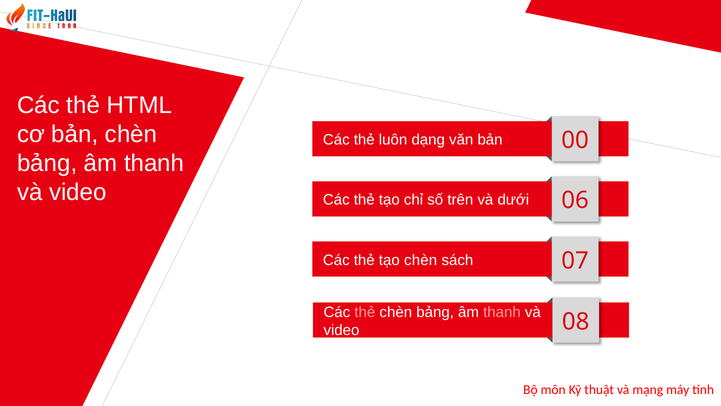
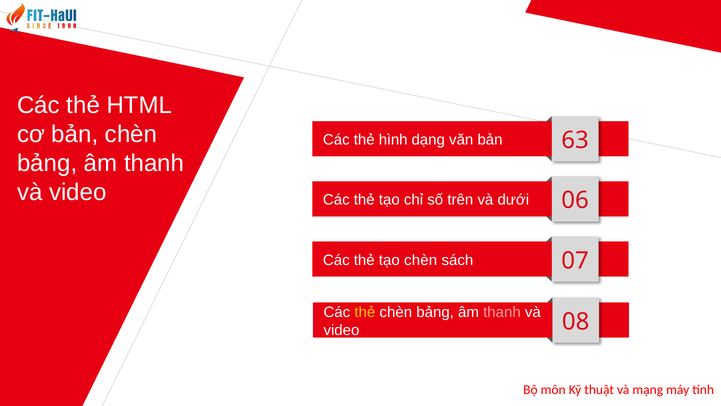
luôn: luôn -> hình
00: 00 -> 63
thẻ at (365, 312) colour: pink -> yellow
